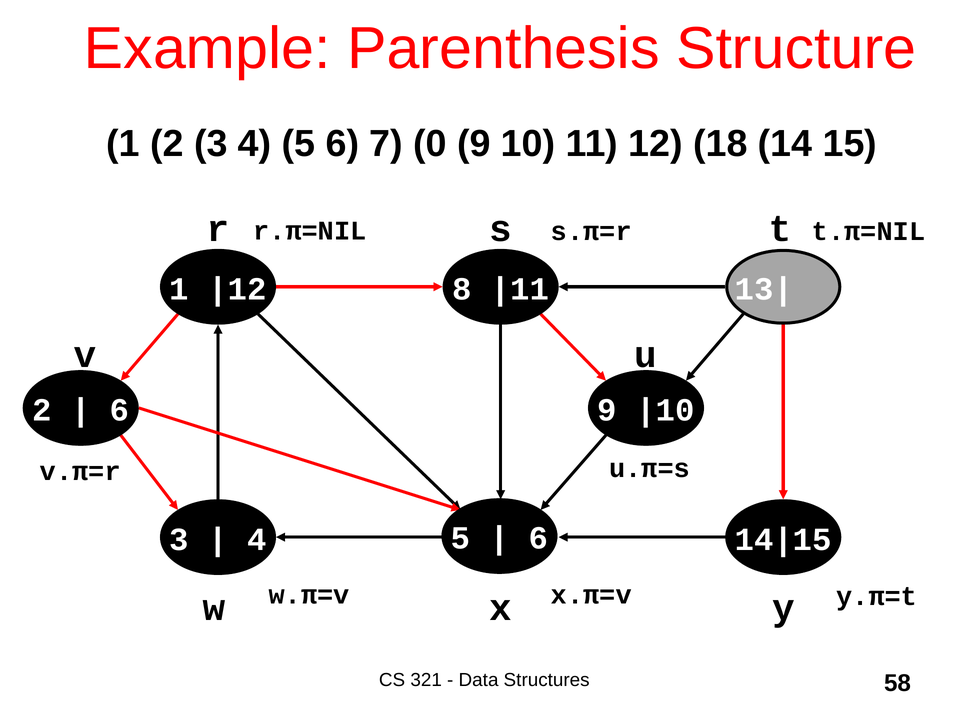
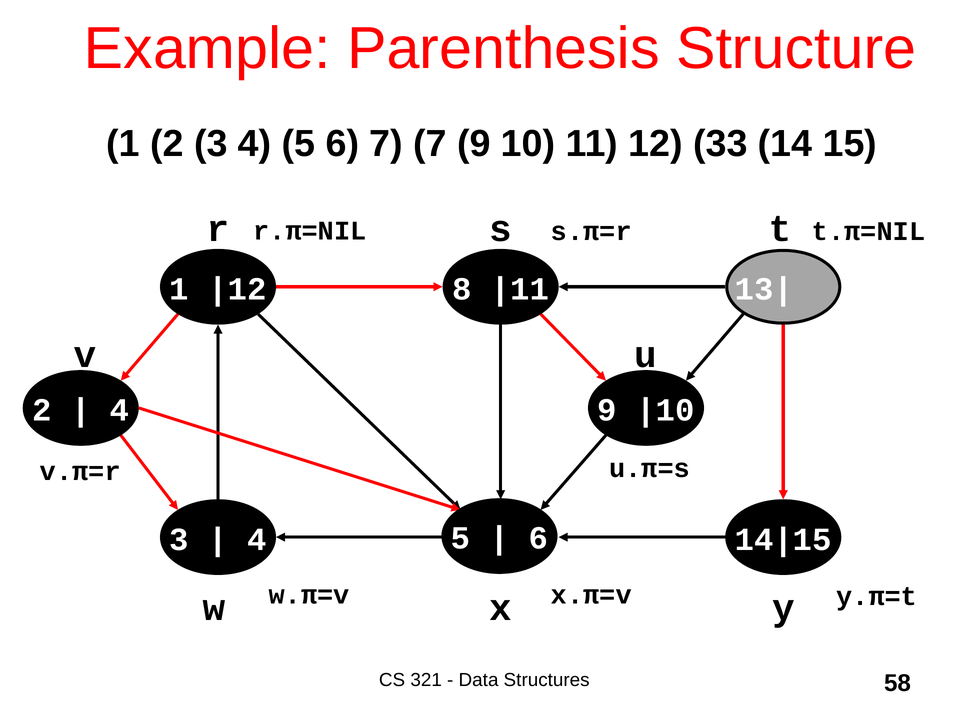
7 0: 0 -> 7
18: 18 -> 33
6 at (119, 410): 6 -> 4
